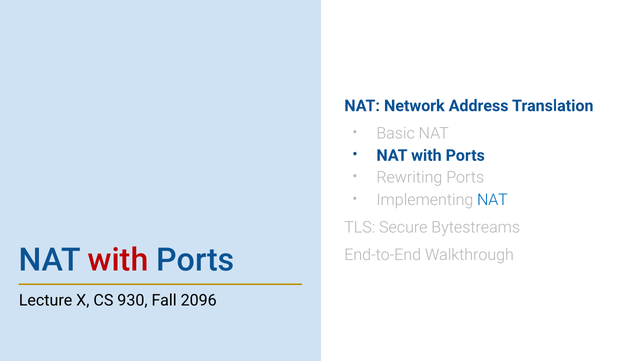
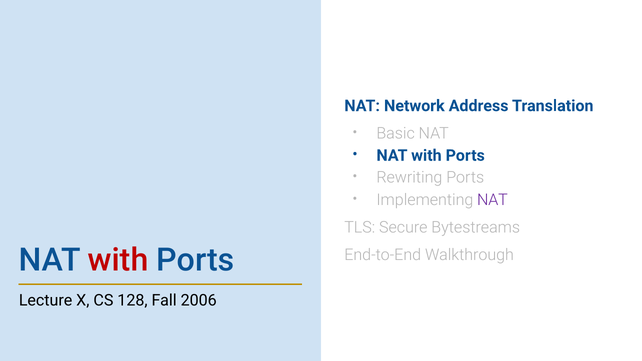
NAT at (492, 200) colour: blue -> purple
930: 930 -> 128
2096: 2096 -> 2006
